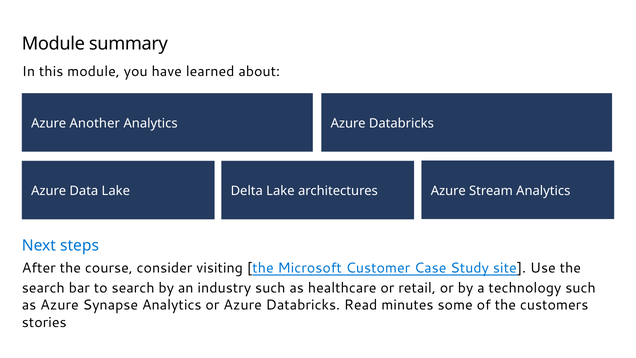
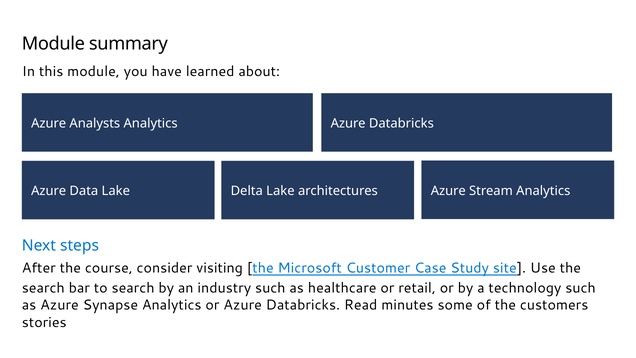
Another: Another -> Analysts
